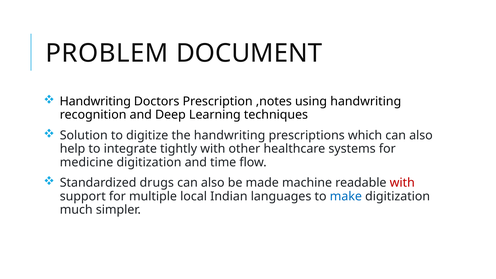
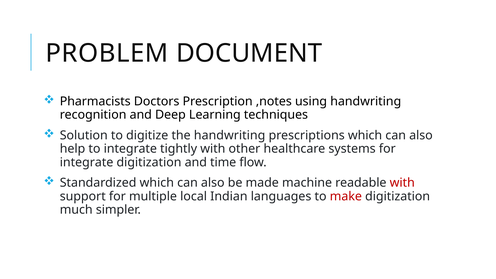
Handwriting at (95, 101): Handwriting -> Pharmacists
medicine at (87, 162): medicine -> integrate
Standardized drugs: drugs -> which
make colour: blue -> red
